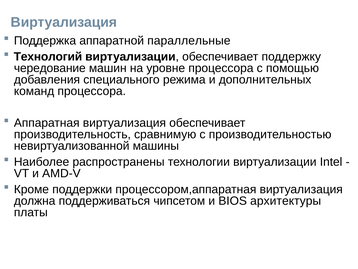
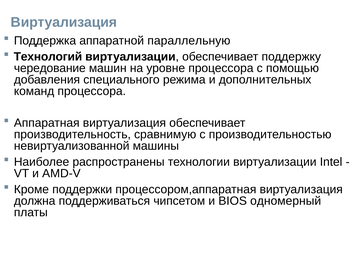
параллельные: параллельные -> параллельную
архитектуры: архитектуры -> одномерный
